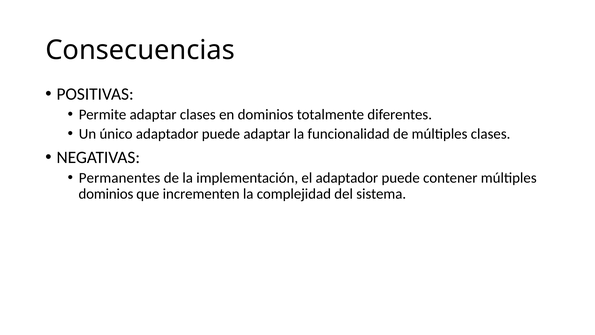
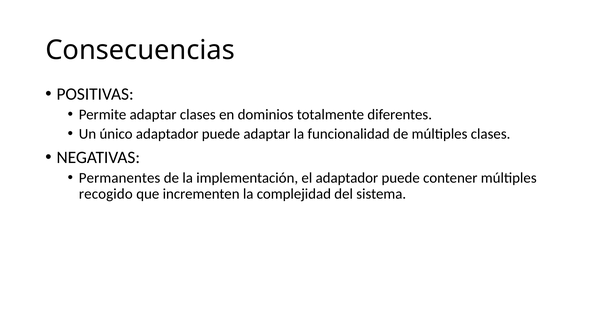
dominios at (106, 194): dominios -> recogido
